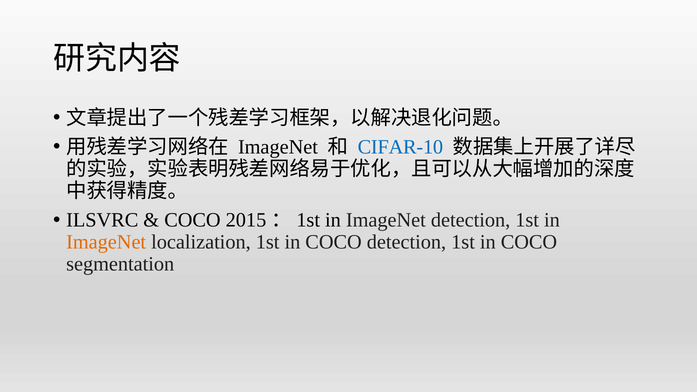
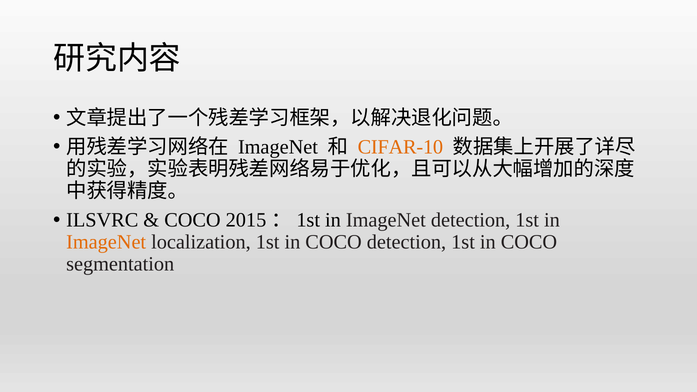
CIFAR-10 colour: blue -> orange
